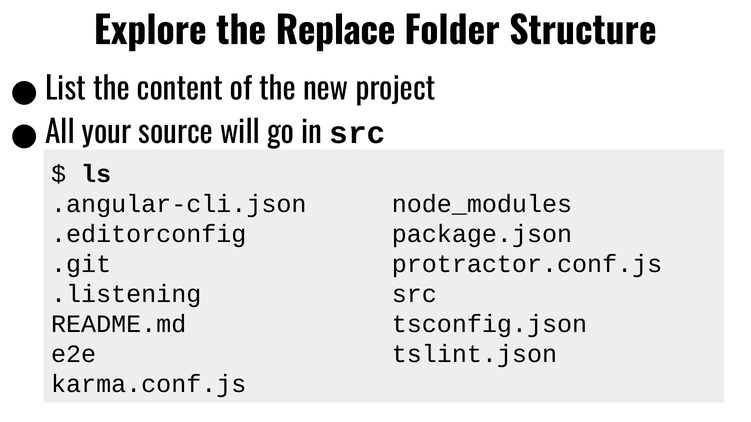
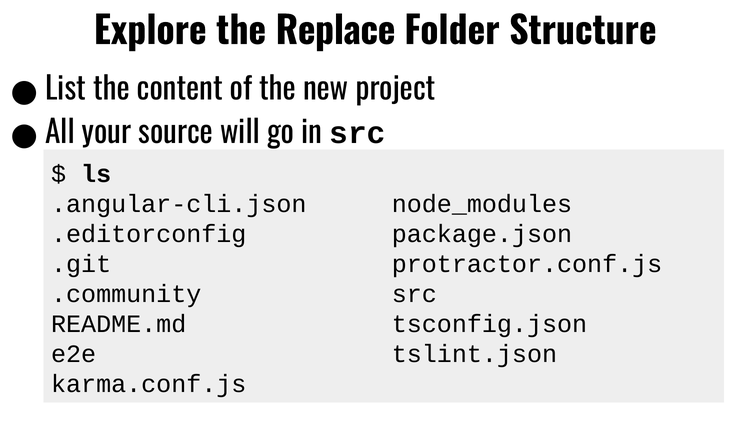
.listening: .listening -> .community
